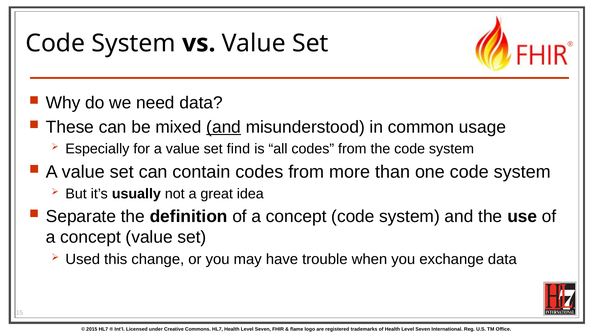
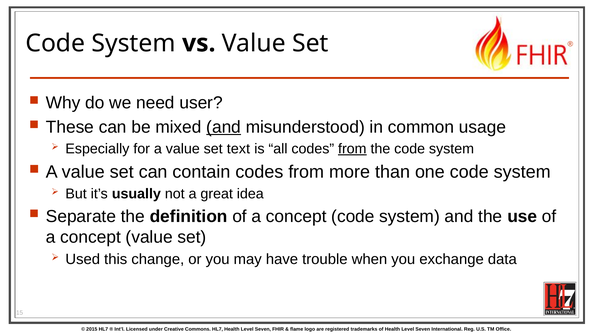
need data: data -> user
find: find -> text
from at (352, 149) underline: none -> present
